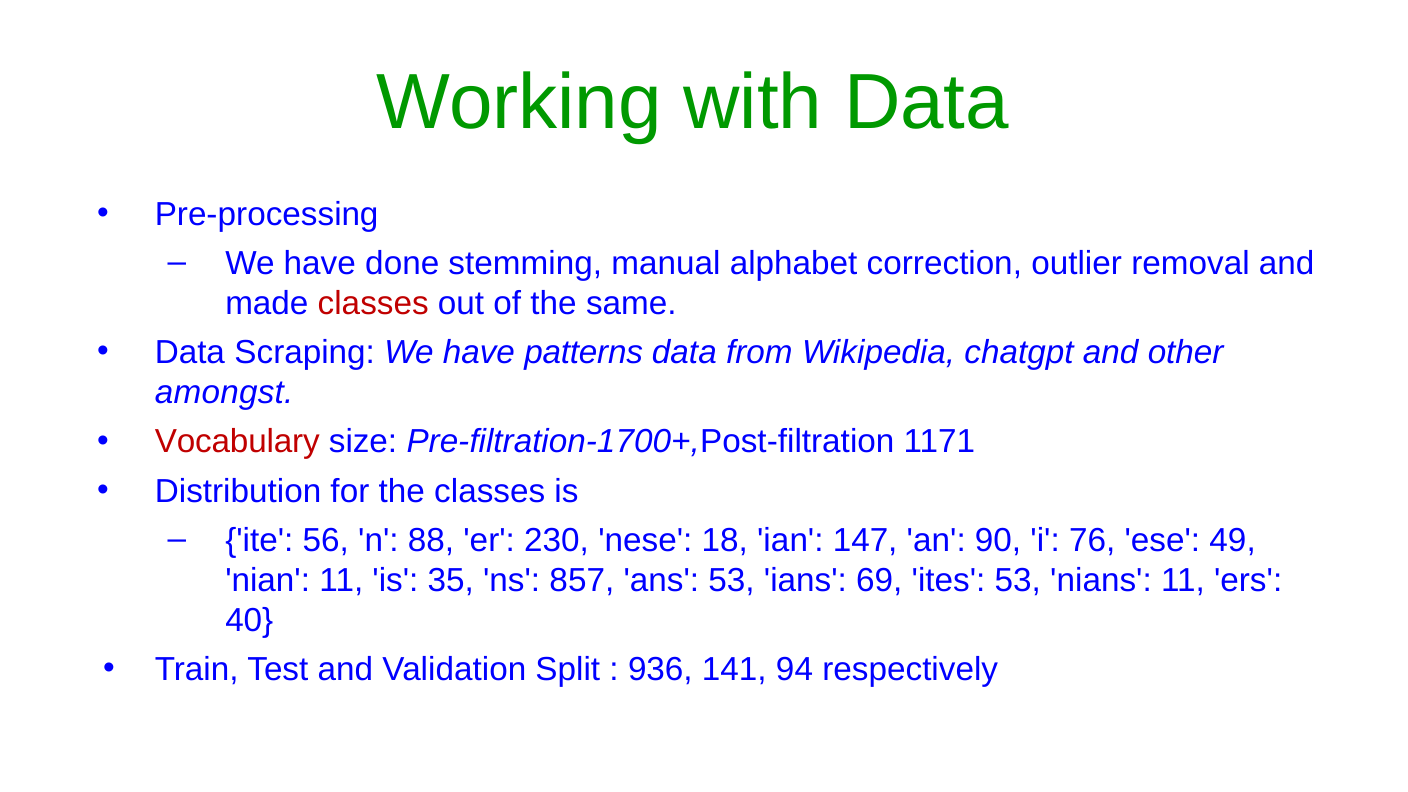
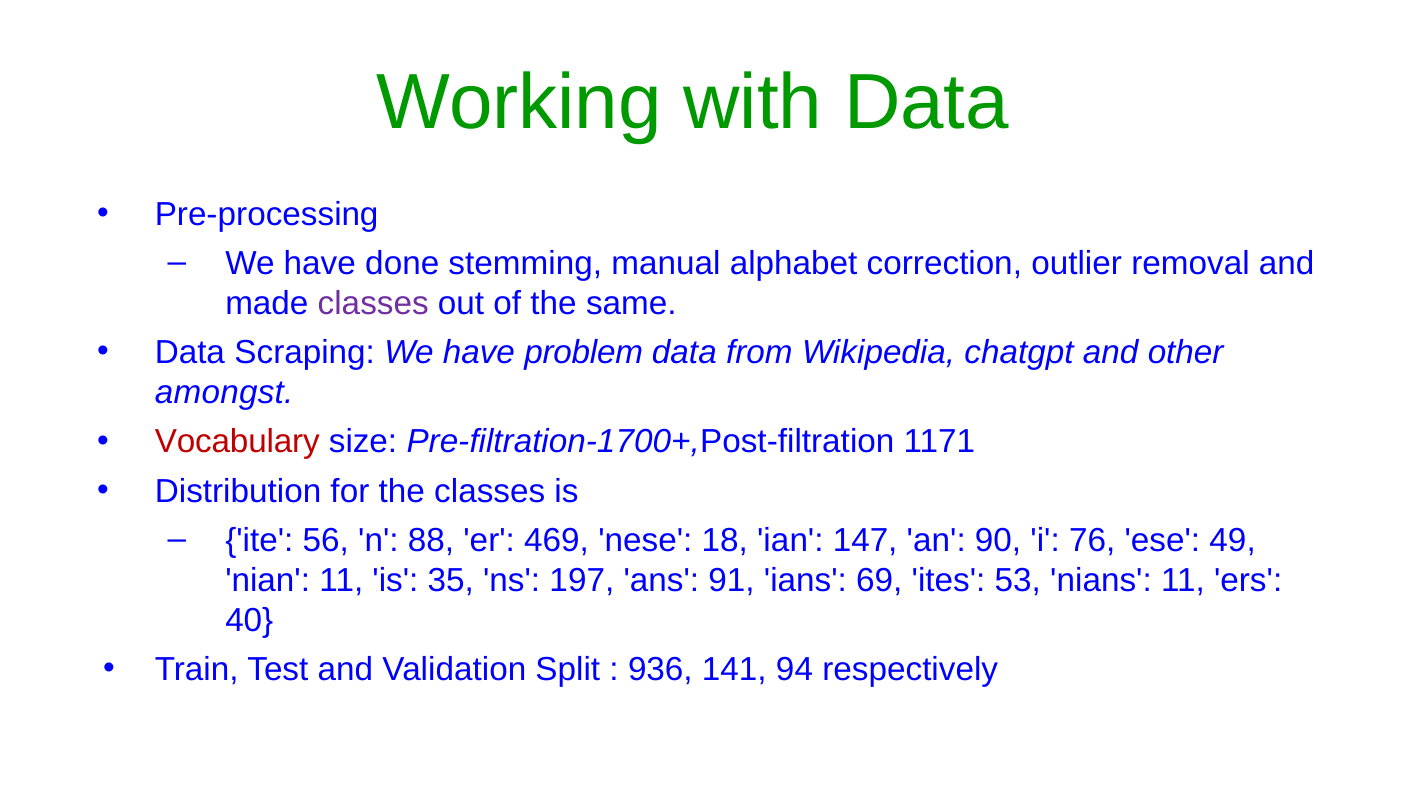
classes at (373, 303) colour: red -> purple
patterns: patterns -> problem
230: 230 -> 469
857: 857 -> 197
ans 53: 53 -> 91
